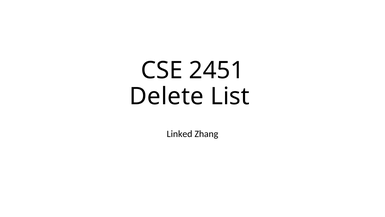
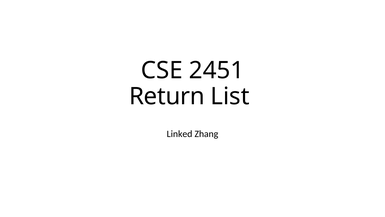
Delete: Delete -> Return
